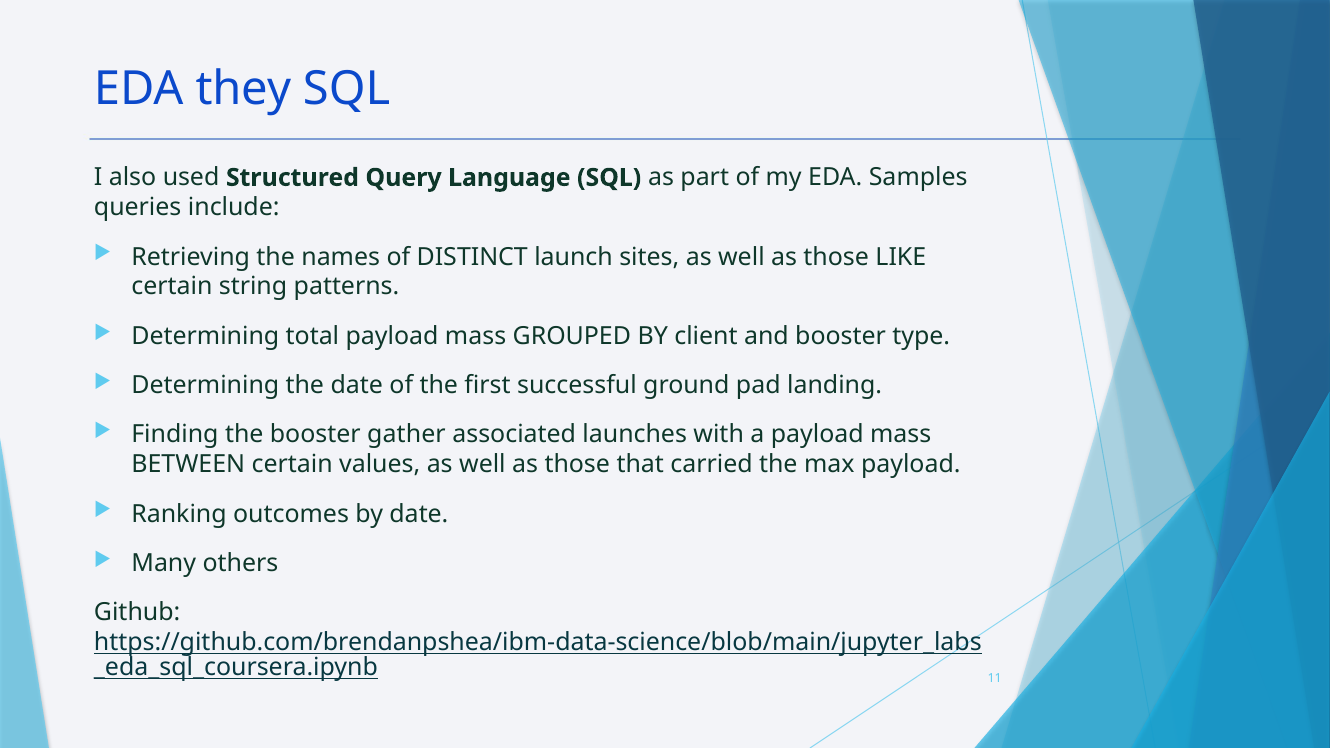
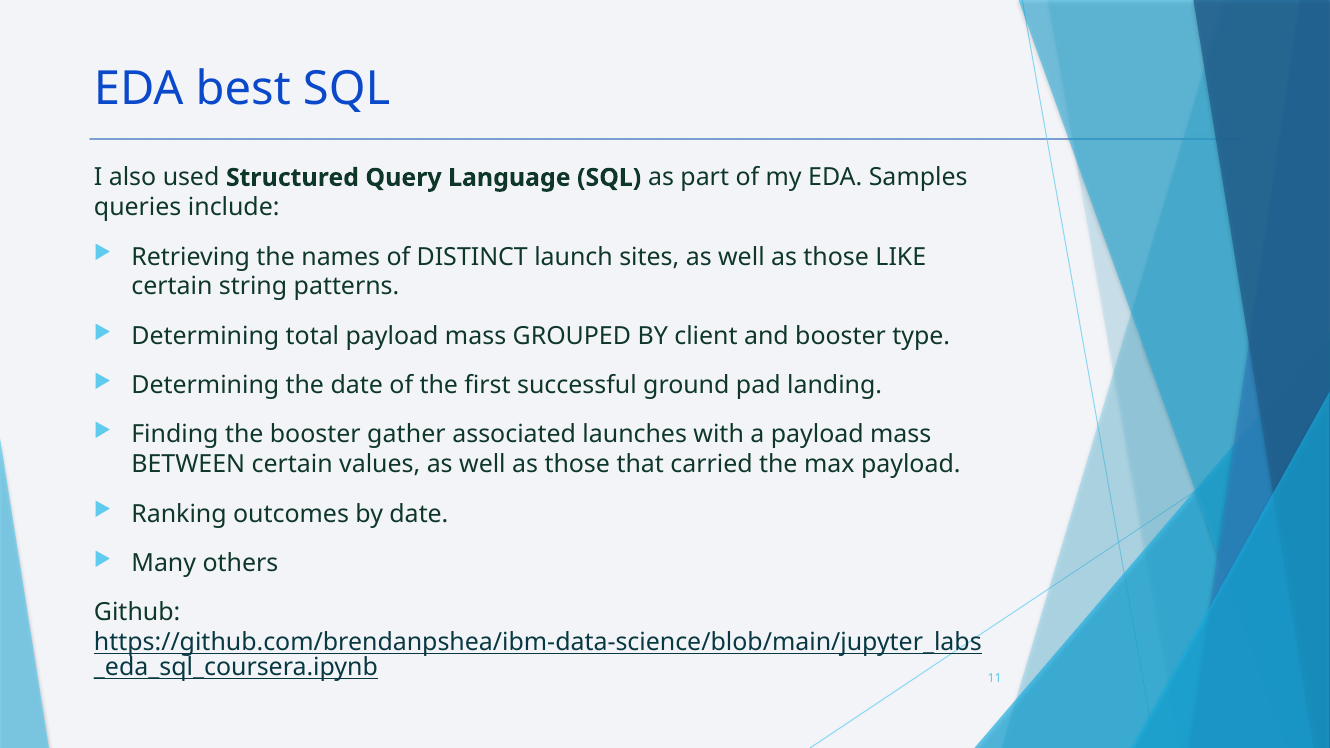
they: they -> best
